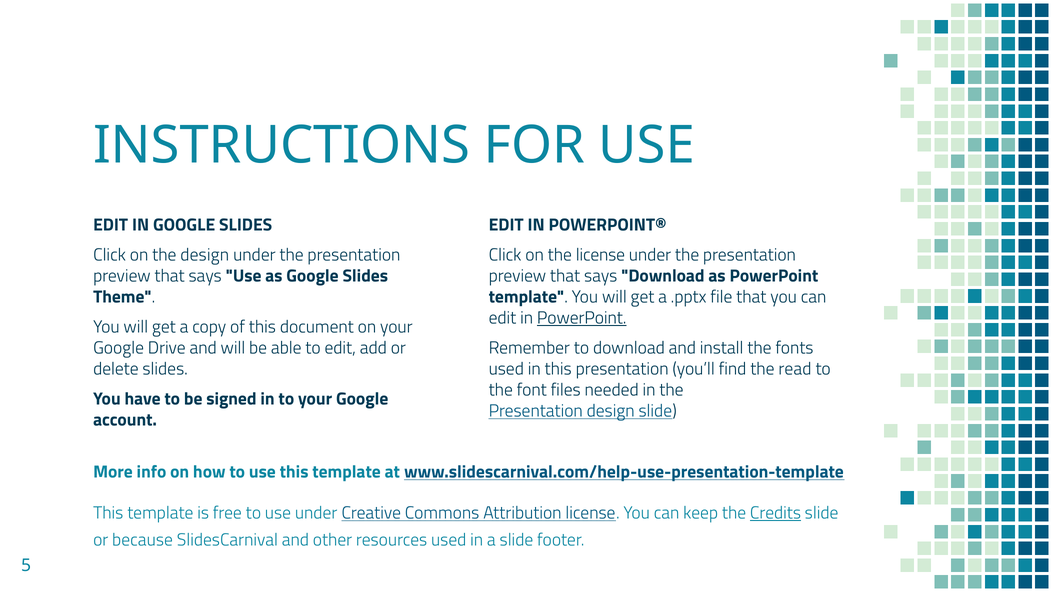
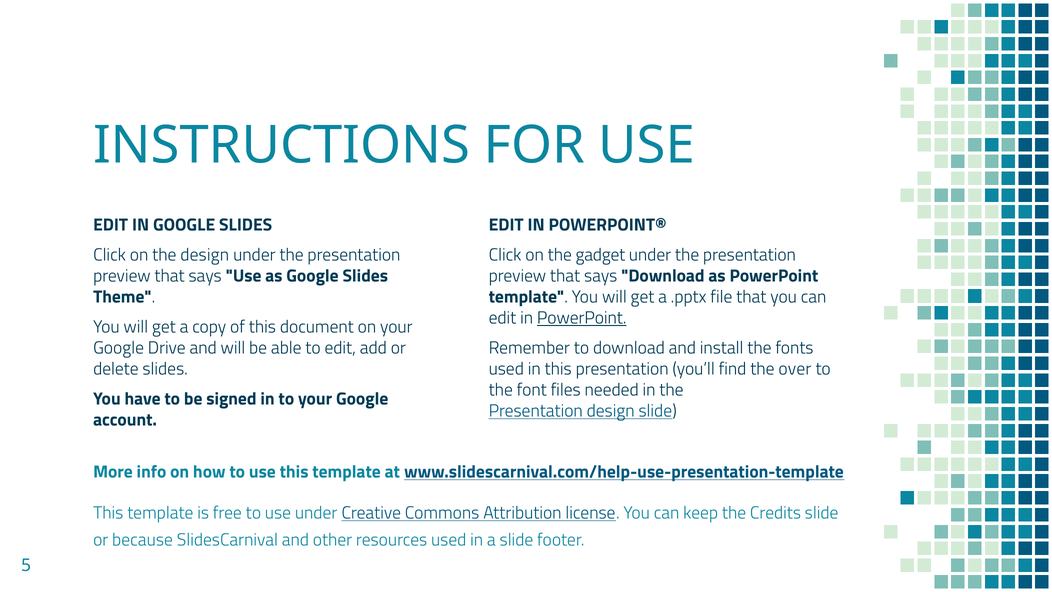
the license: license -> gadget
read: read -> over
Credits underline: present -> none
